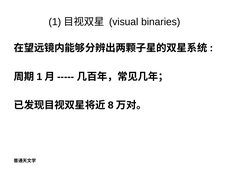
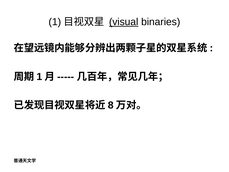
visual underline: none -> present
